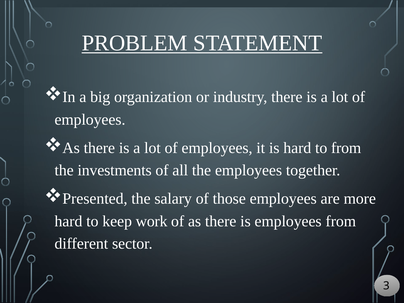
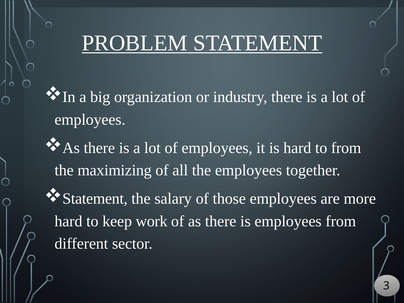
investments: investments -> maximizing
Presented at (95, 199): Presented -> Statement
